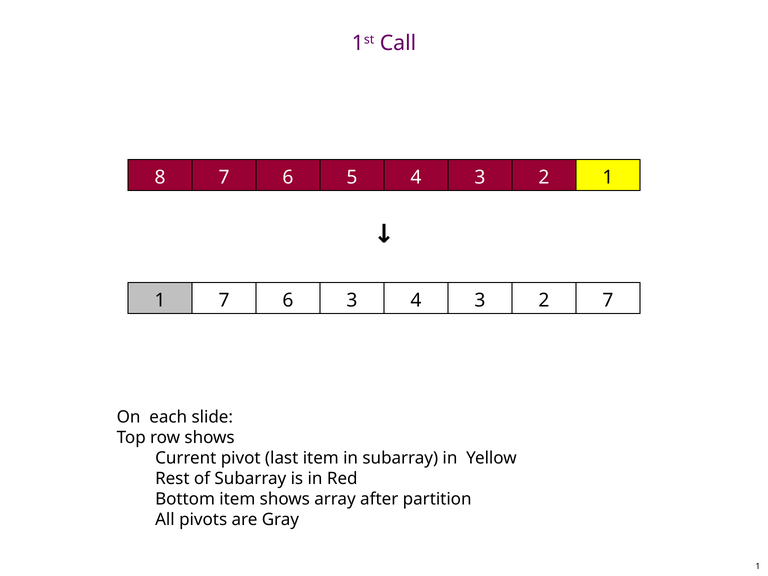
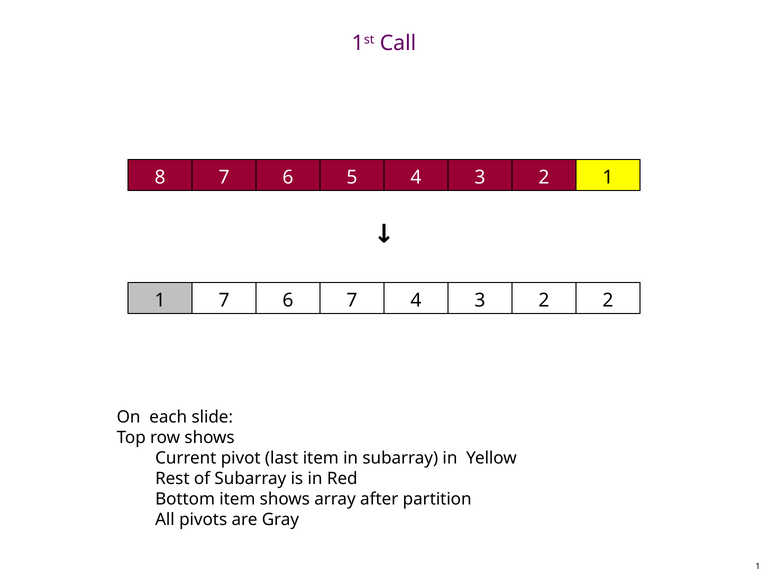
6 3: 3 -> 7
2 7: 7 -> 2
